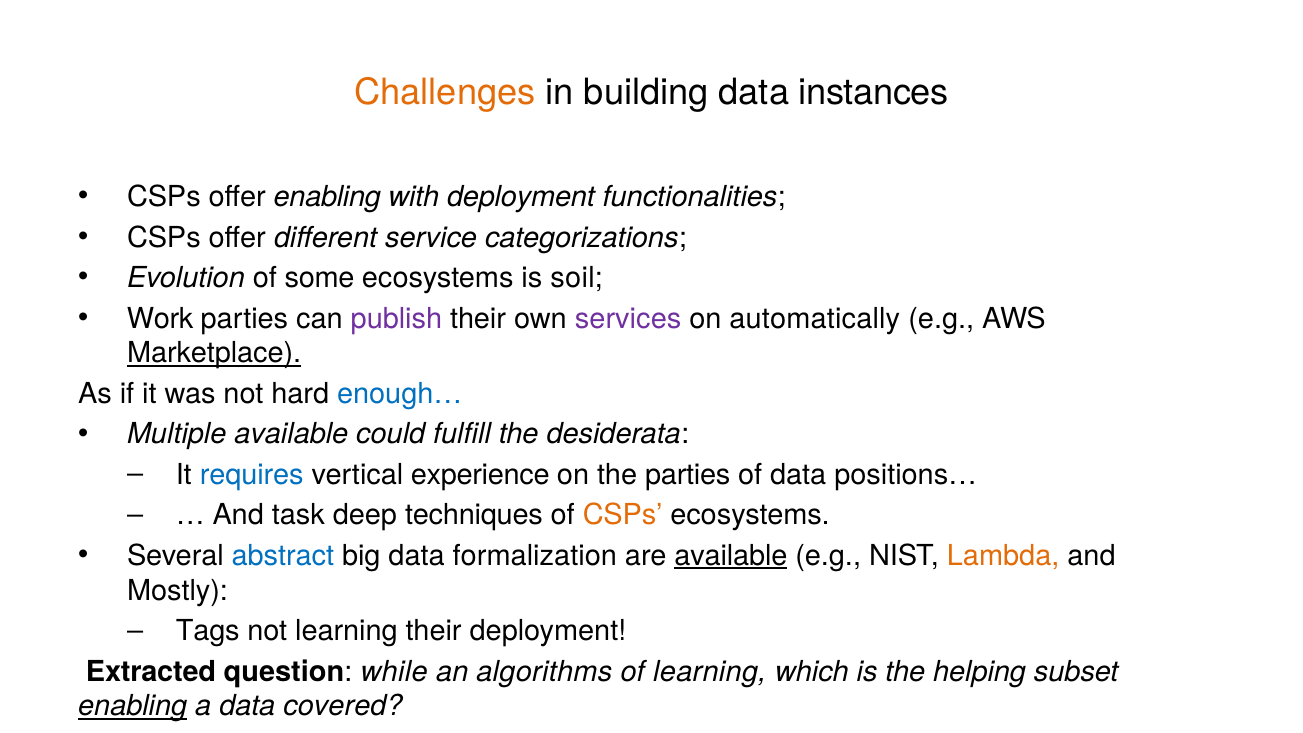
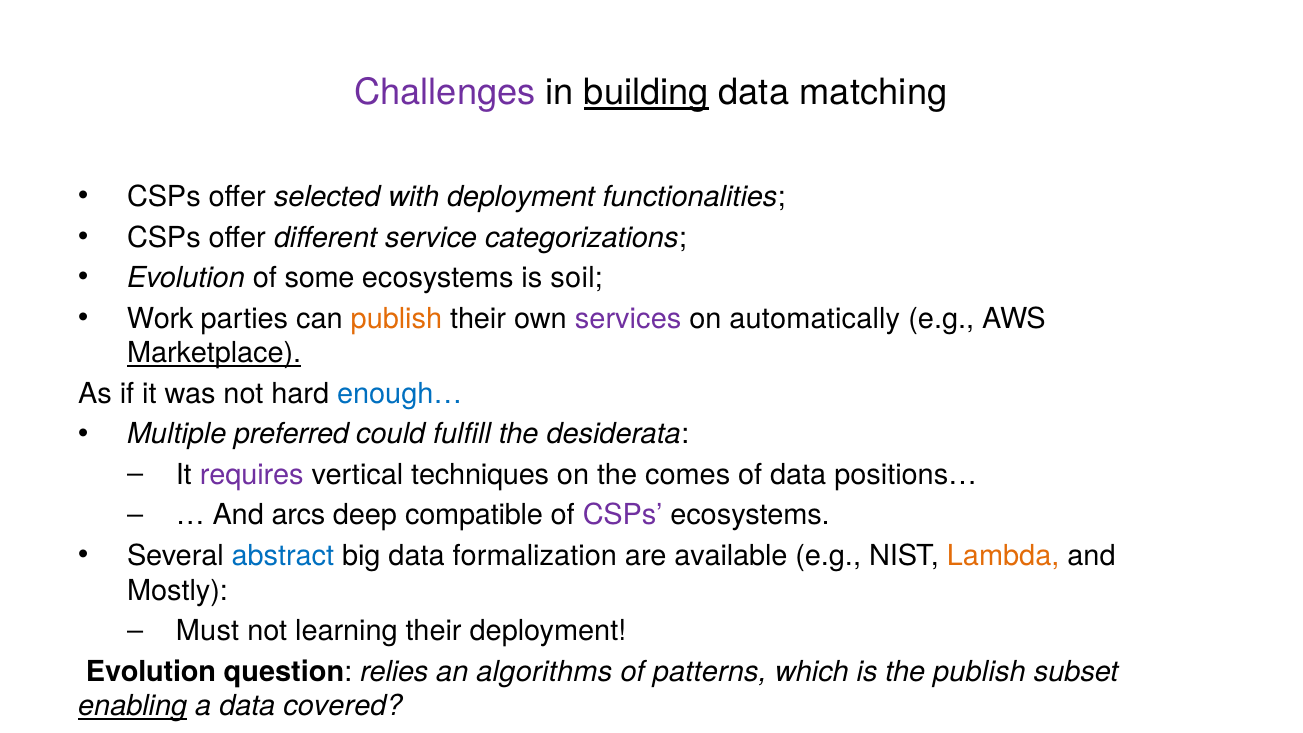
Challenges colour: orange -> purple
building underline: none -> present
instances: instances -> matching
offer enabling: enabling -> selected
publish at (396, 319) colour: purple -> orange
Multiple available: available -> preferred
requires colour: blue -> purple
experience: experience -> techniques
the parties: parties -> comes
task: task -> arcs
techniques: techniques -> compatible
CSPs at (623, 515) colour: orange -> purple
available at (731, 556) underline: present -> none
Tags: Tags -> Must
Extracted at (151, 672): Extracted -> Evolution
while: while -> relies
of learning: learning -> patterns
the helping: helping -> publish
